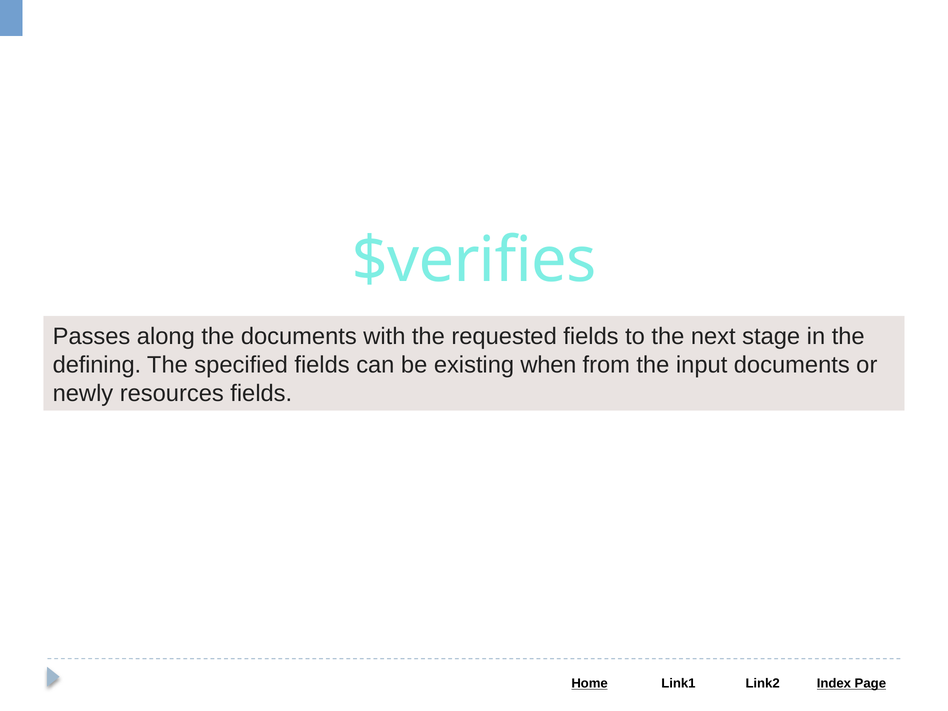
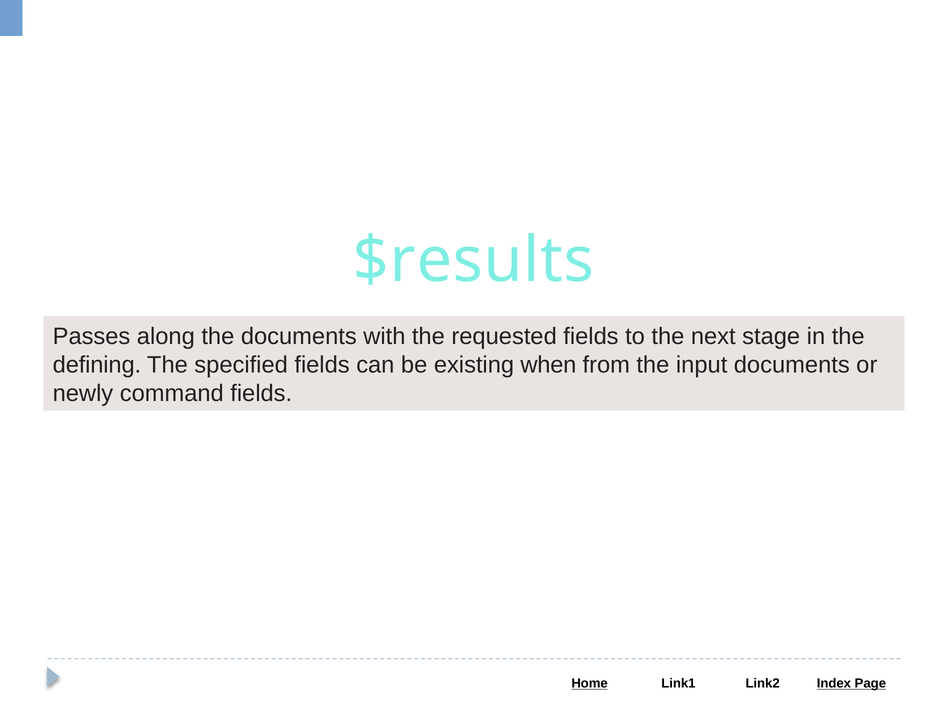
$verifies: $verifies -> $results
resources: resources -> command
